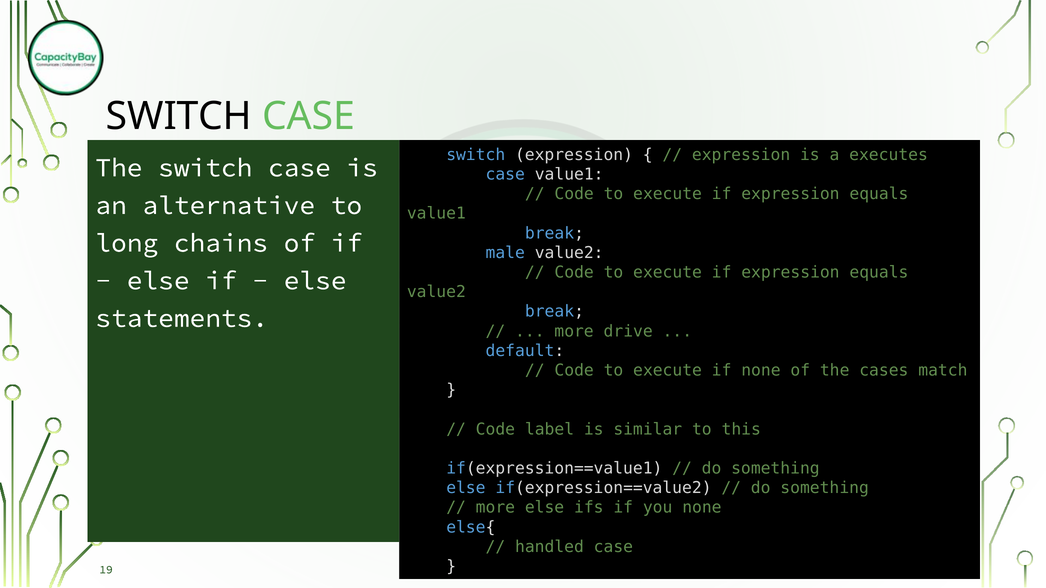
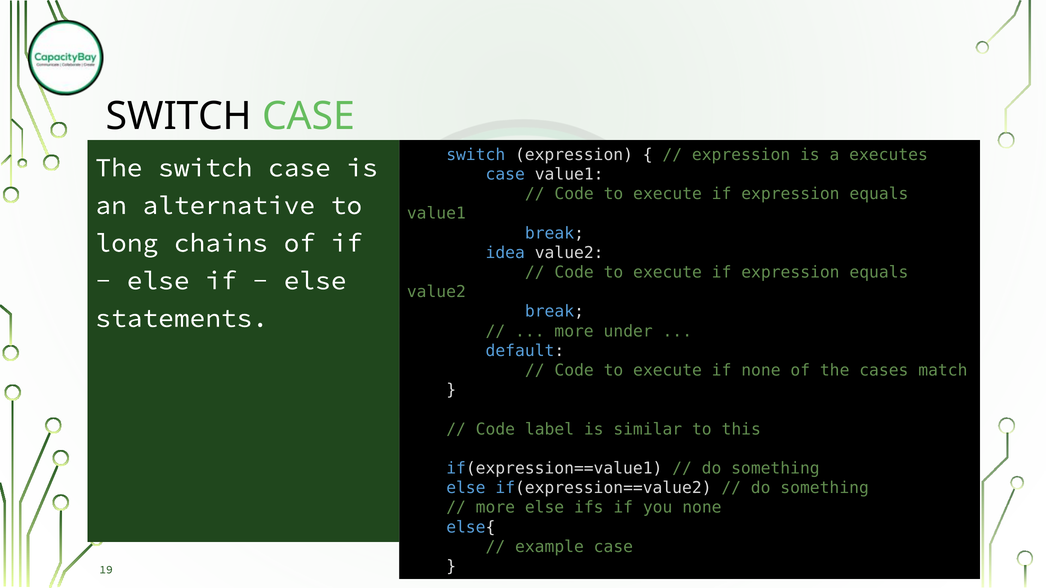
male: male -> idea
drive: drive -> under
handled: handled -> example
